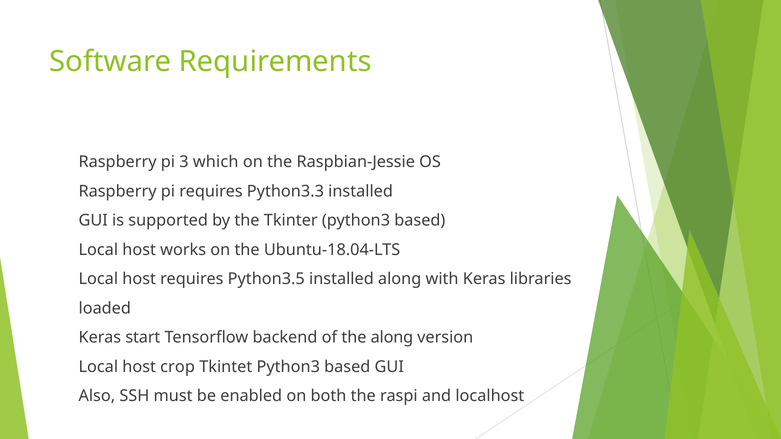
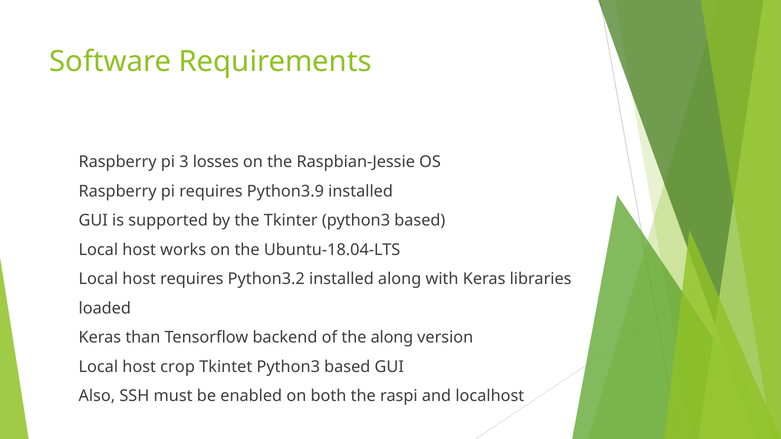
which: which -> losses
Python3.3: Python3.3 -> Python3.9
Python3.5: Python3.5 -> Python3.2
start: start -> than
